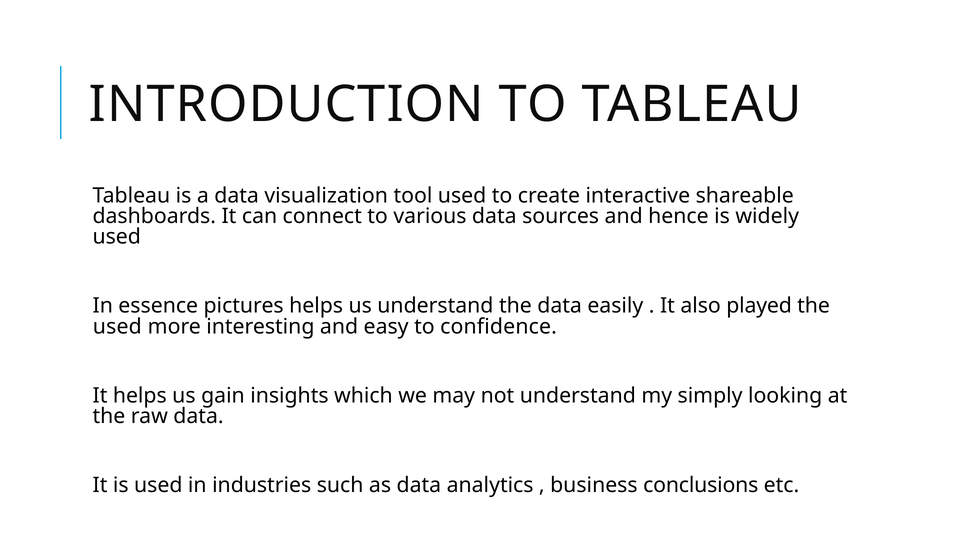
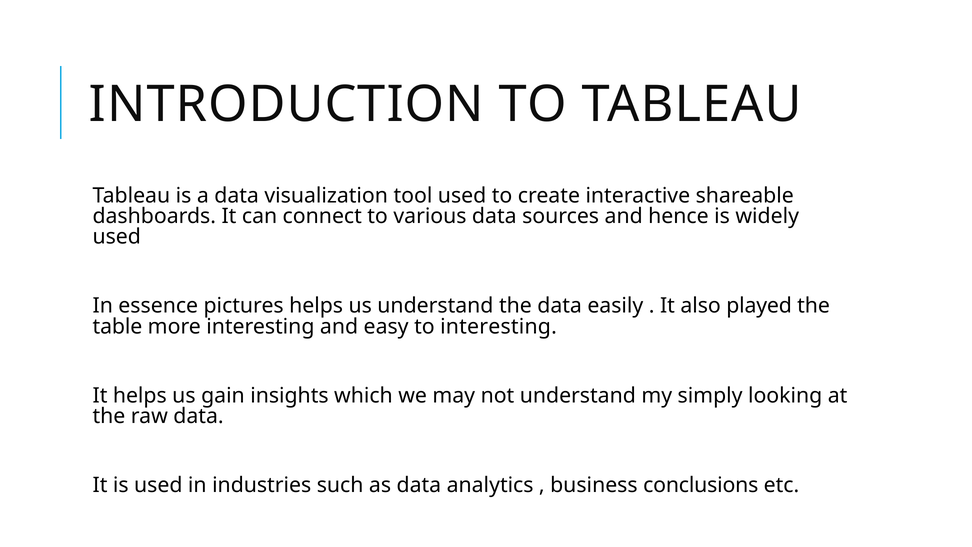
used at (117, 326): used -> table
to confidence: confidence -> interesting
